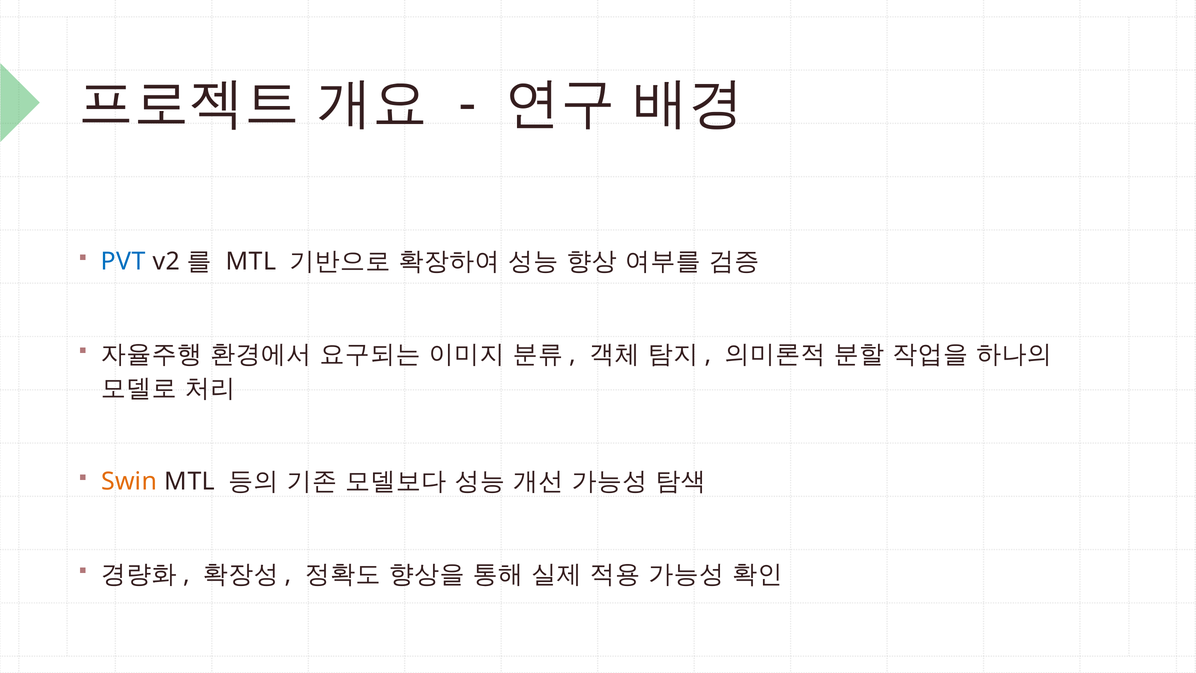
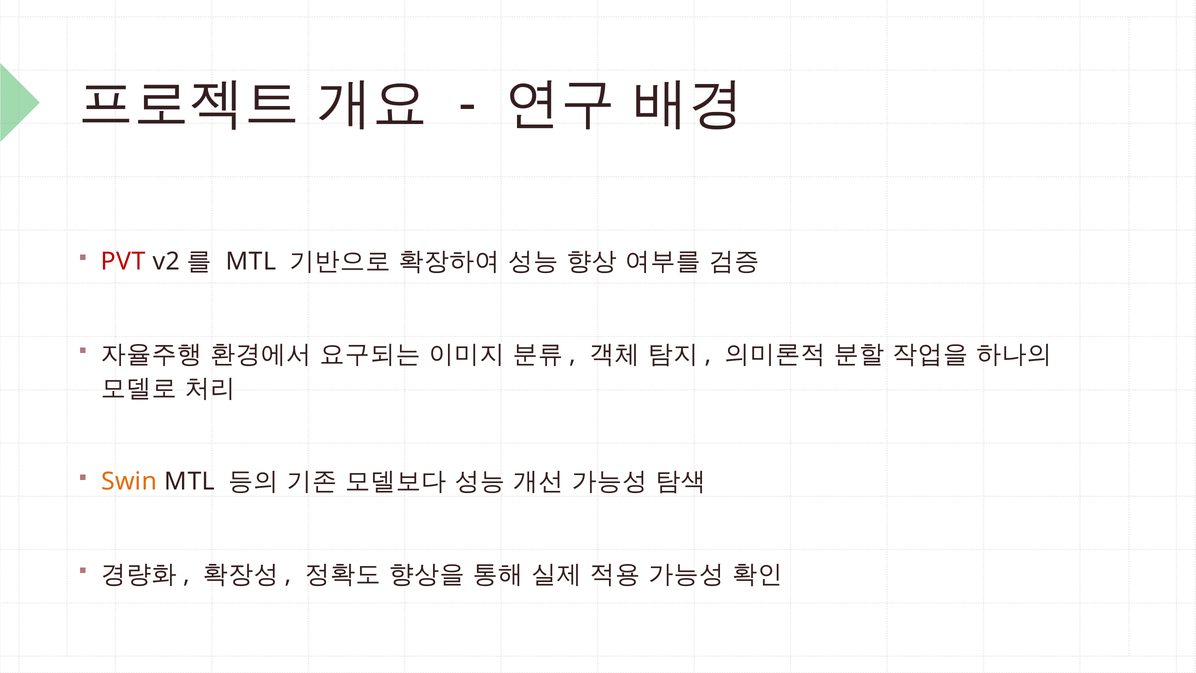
PVT colour: blue -> red
